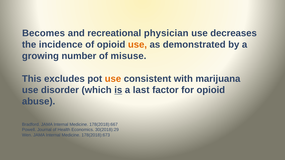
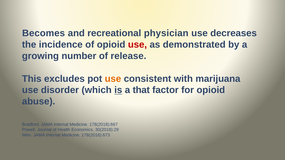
use at (137, 45) colour: orange -> red
misuse: misuse -> release
last: last -> that
